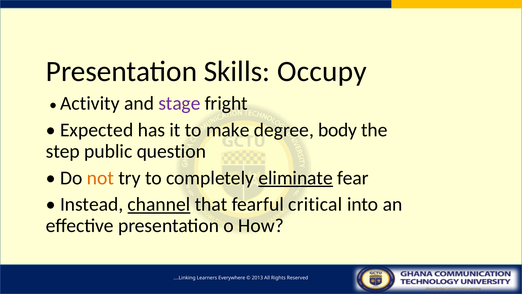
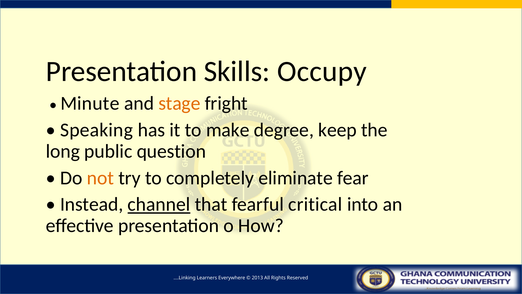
Activity: Activity -> Minute
stage colour: purple -> orange
Expected: Expected -> Speaking
body: body -> keep
step: step -> long
eliminate underline: present -> none
